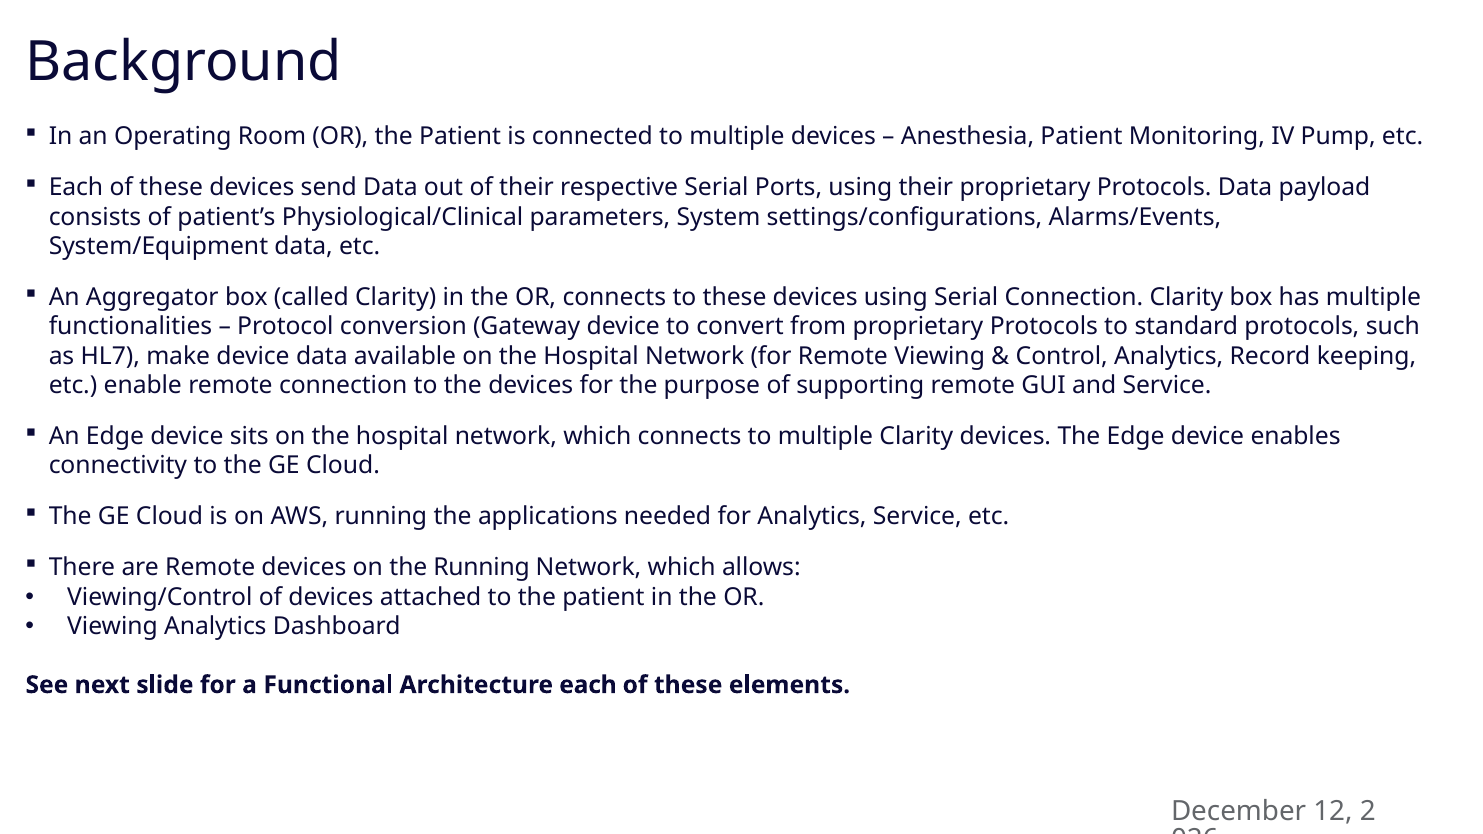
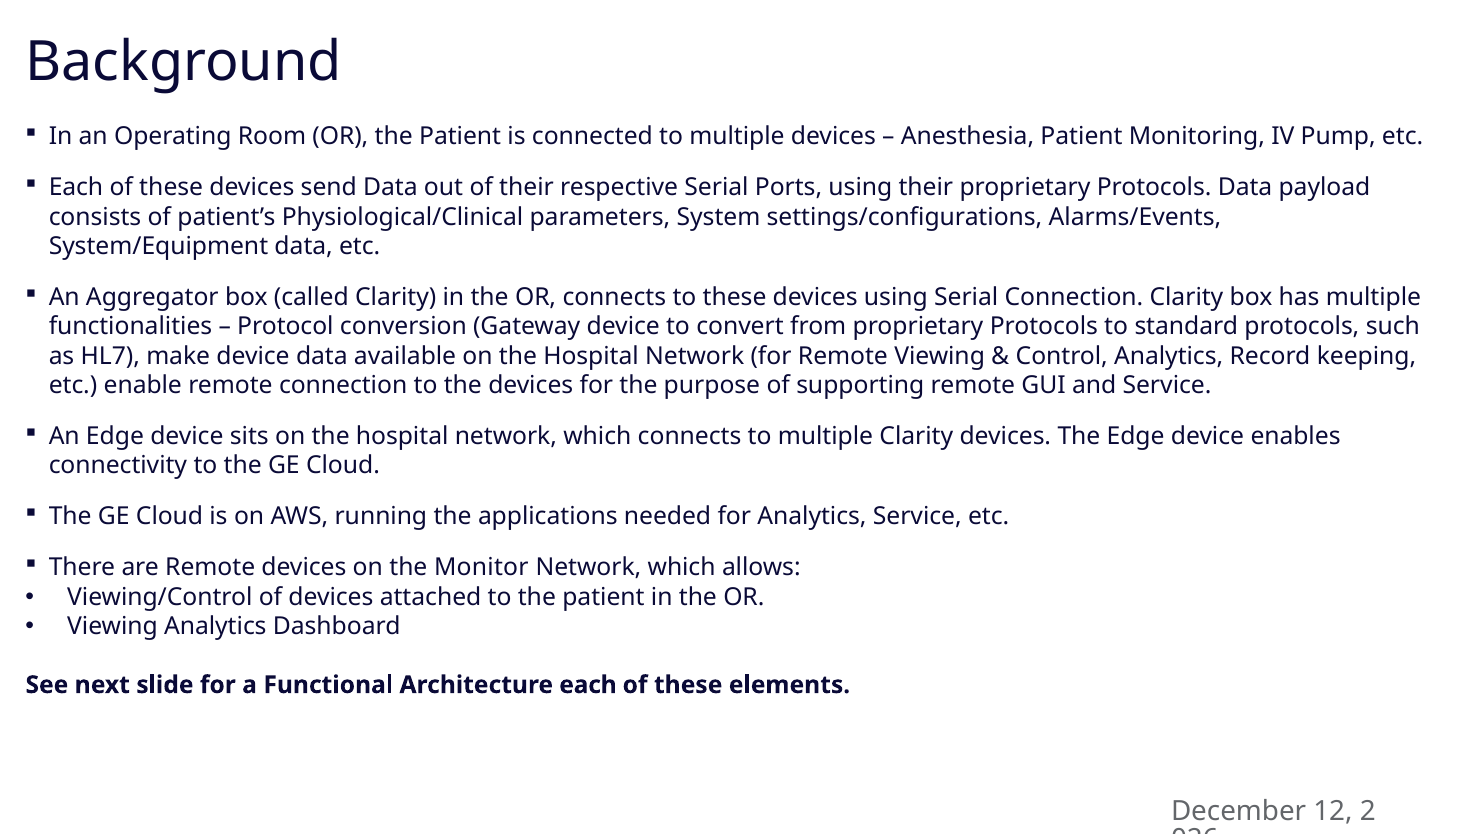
the Running: Running -> Monitor
